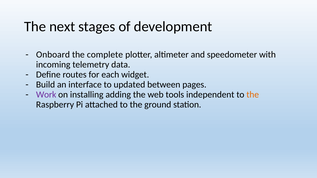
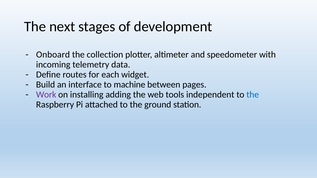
complete: complete -> collection
updated: updated -> machine
the at (253, 95) colour: orange -> blue
